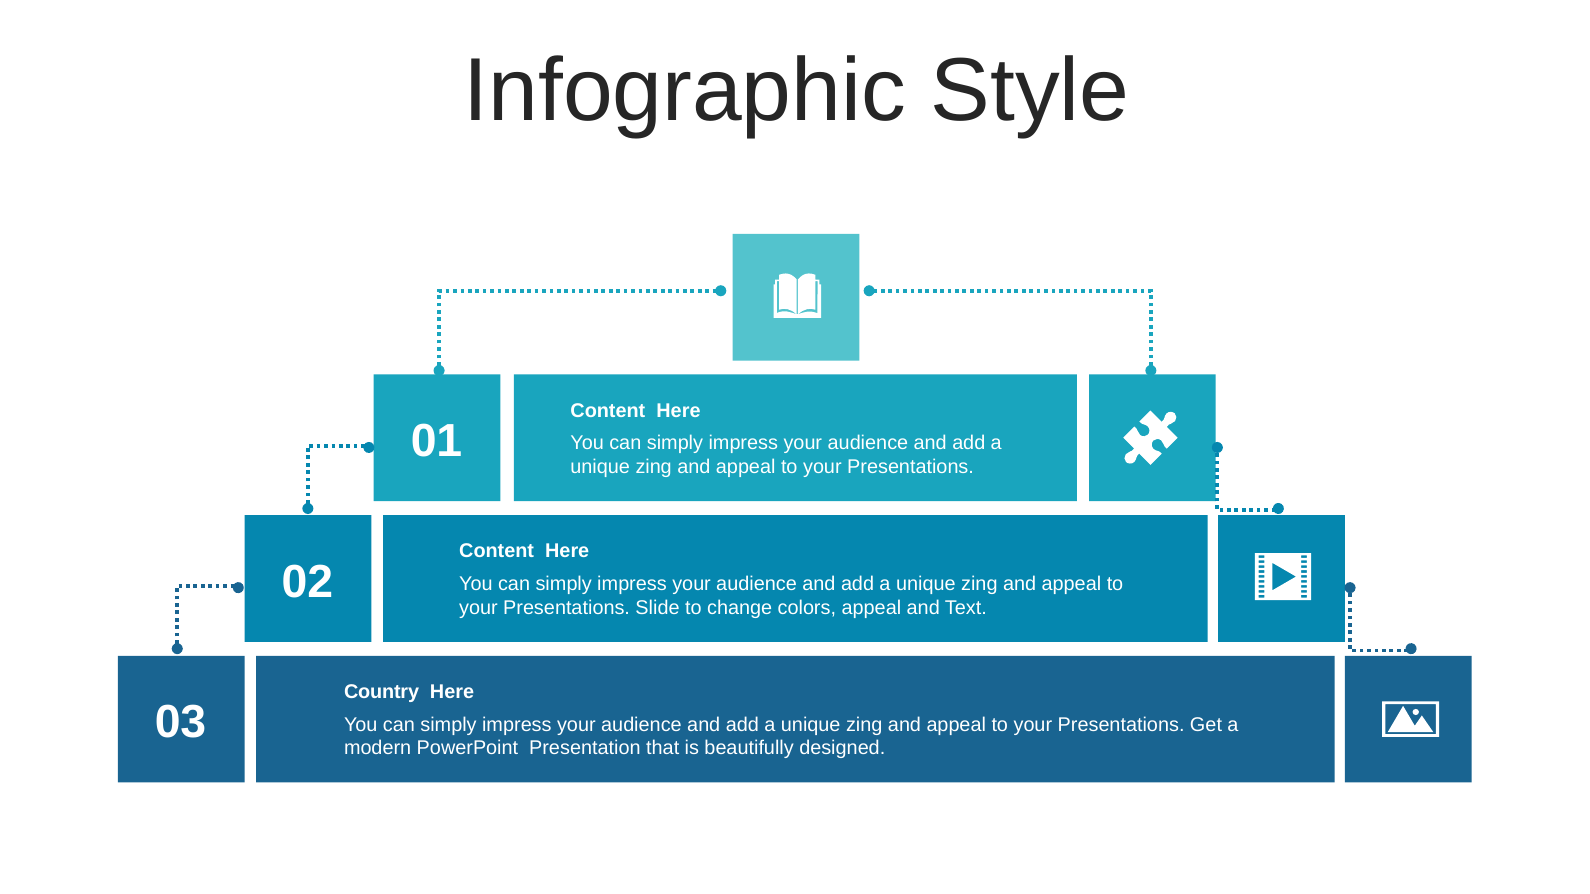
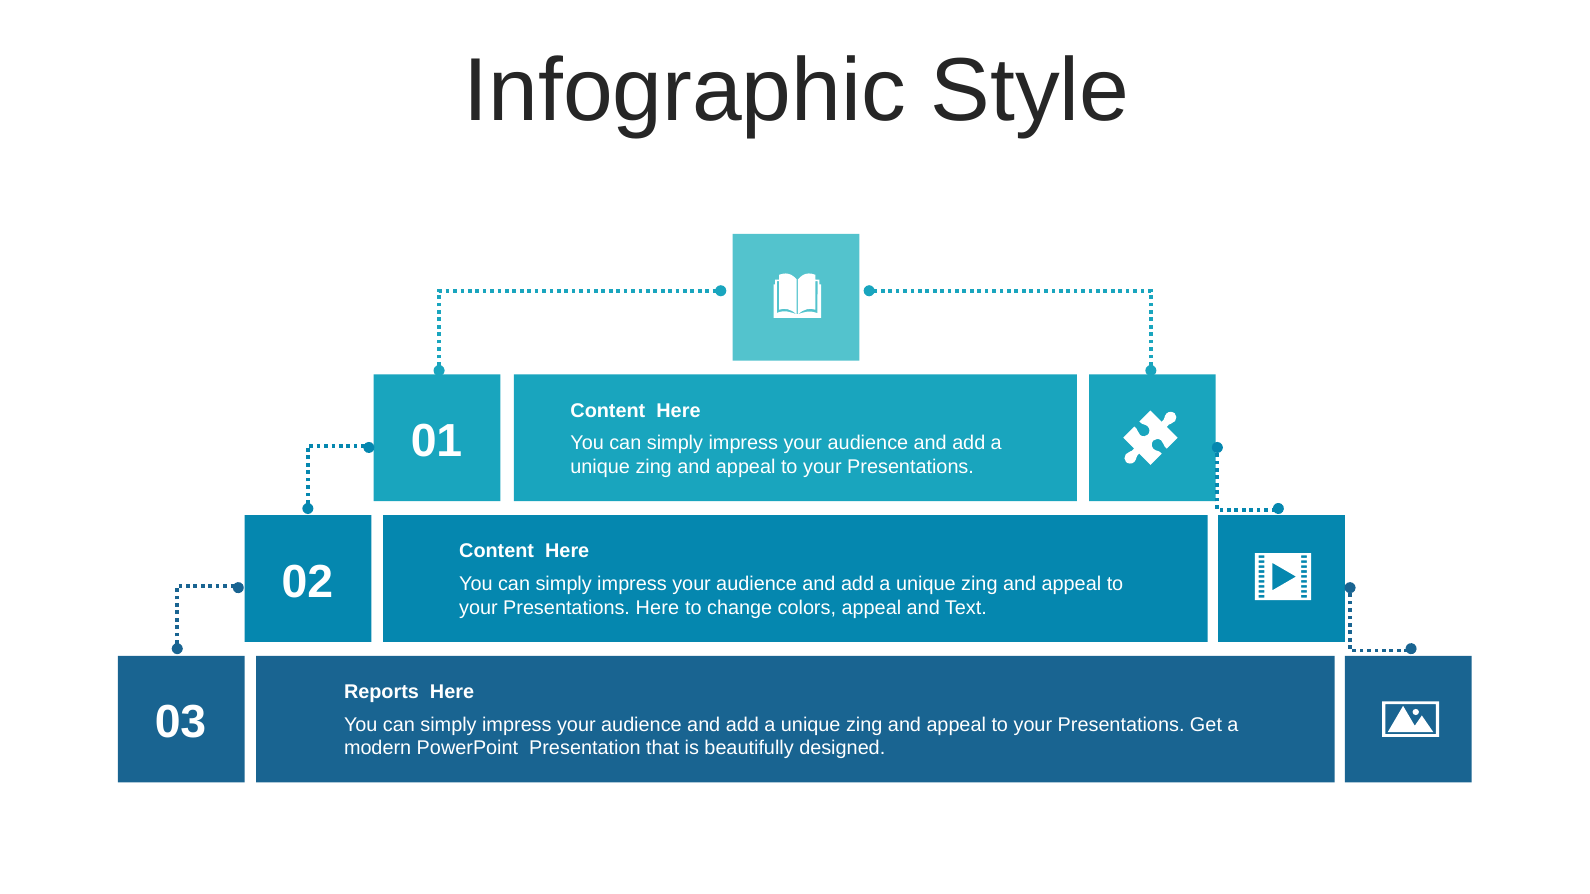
Presentations Slide: Slide -> Here
Country: Country -> Reports
